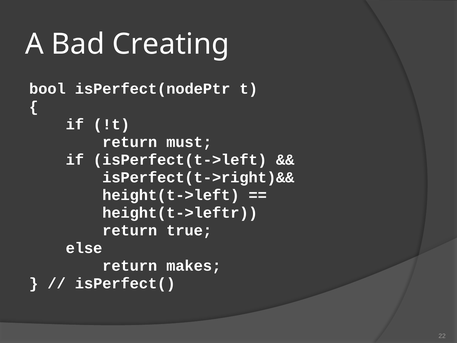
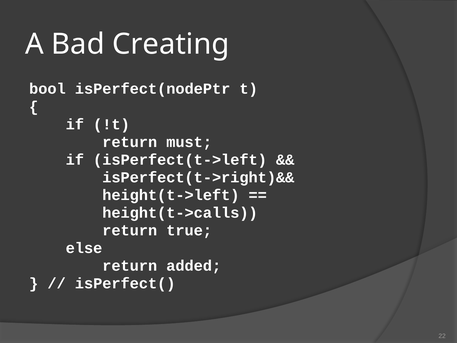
height(t->leftr: height(t->leftr -> height(t->calls
makes: makes -> added
